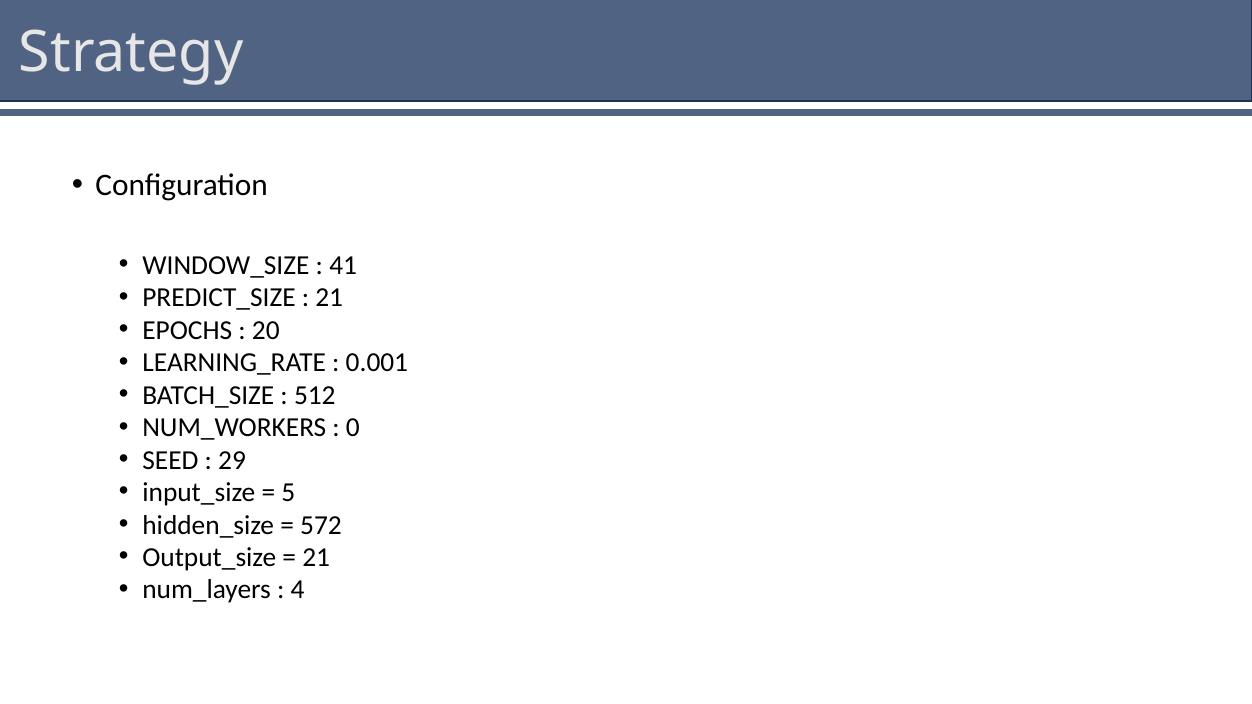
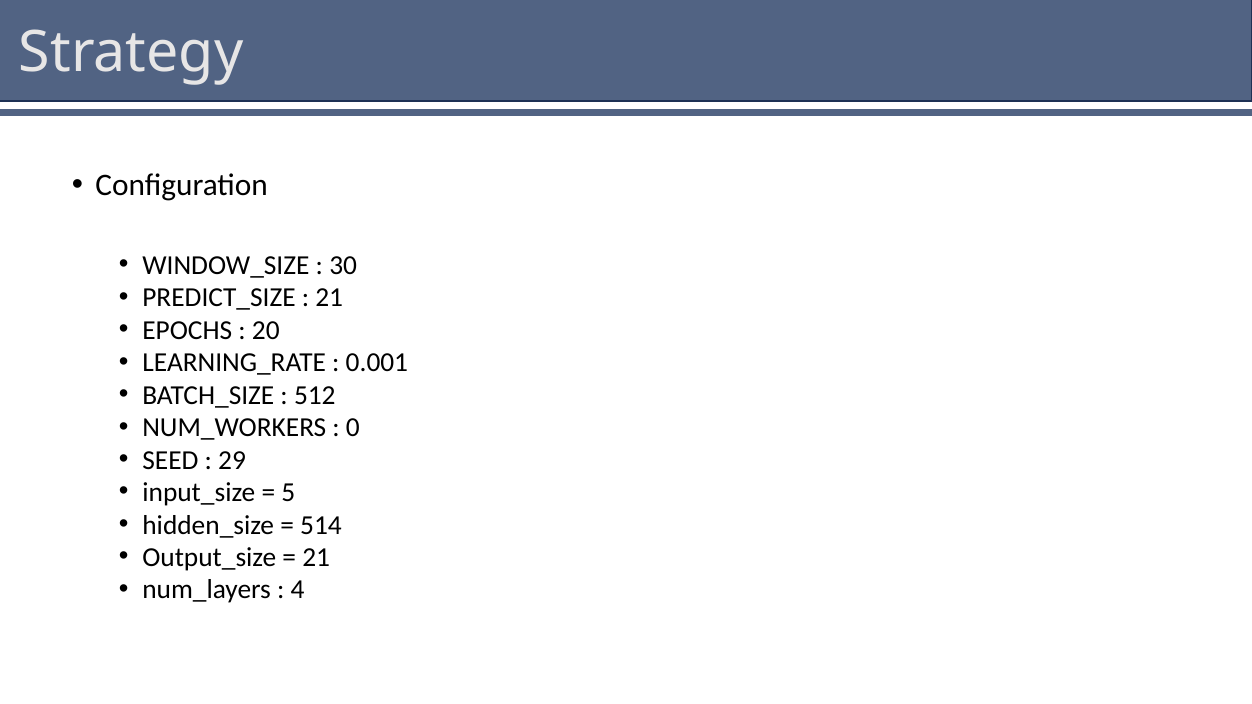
41: 41 -> 30
572: 572 -> 514
